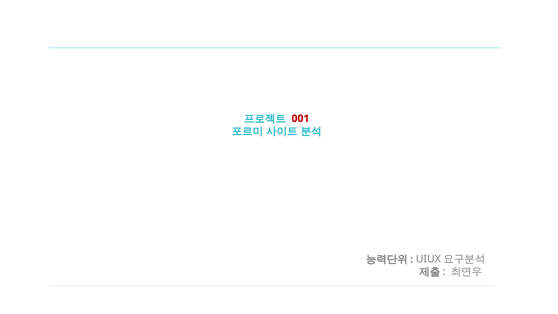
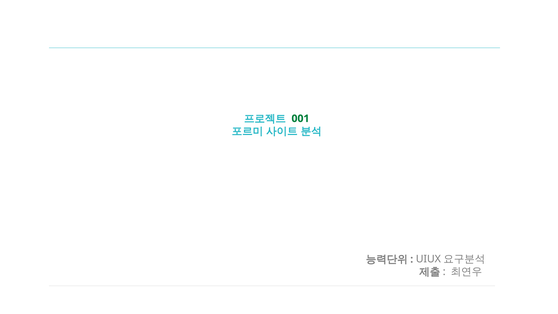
001 colour: red -> green
